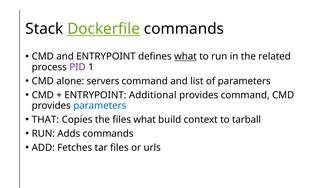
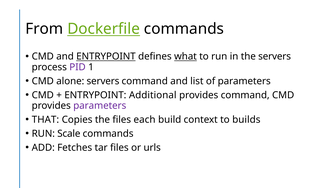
Stack: Stack -> From
ENTRYPOINT at (106, 56) underline: none -> present
the related: related -> servers
parameters at (100, 106) colour: blue -> purple
files what: what -> each
tarball: tarball -> builds
Adds: Adds -> Scale
